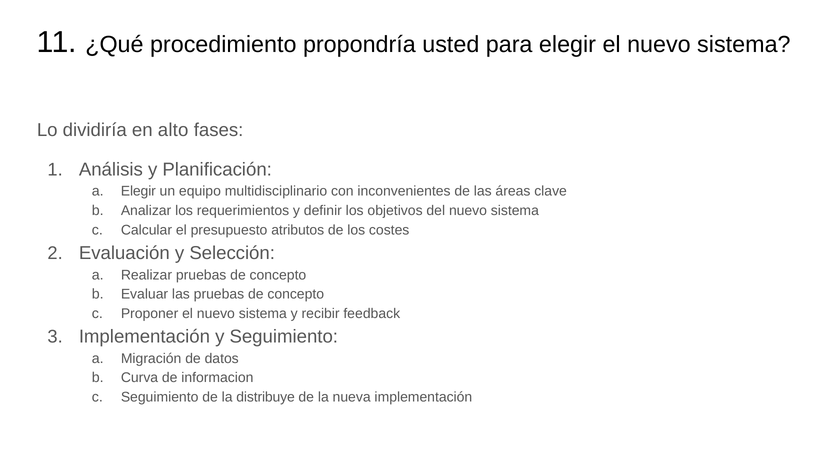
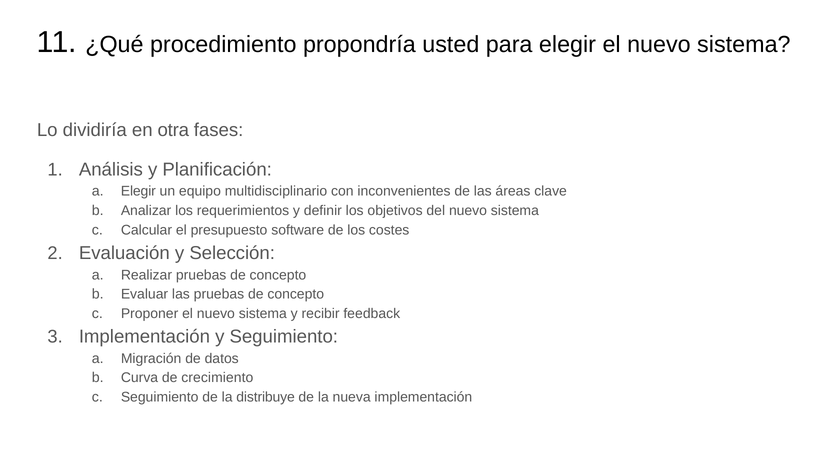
alto: alto -> otra
atributos: atributos -> software
informacion: informacion -> crecimiento
